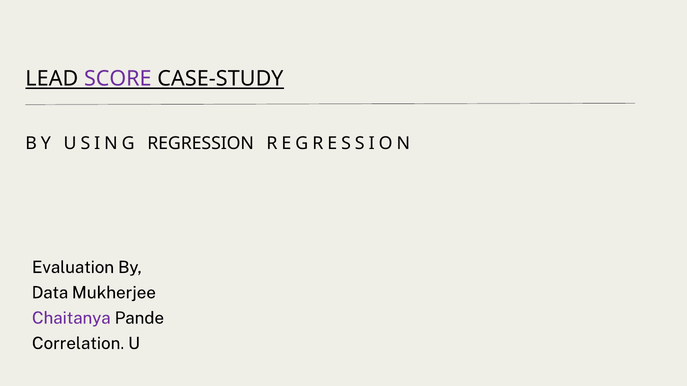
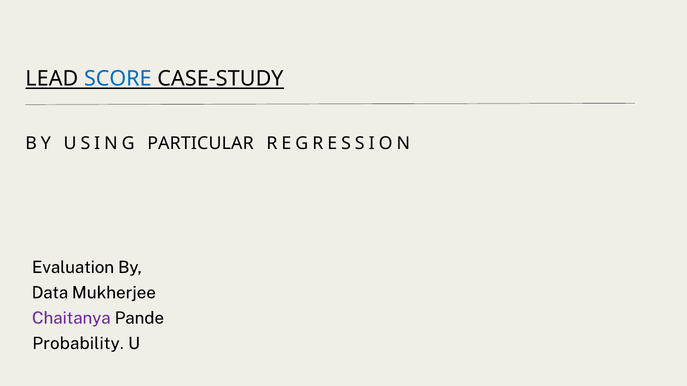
SCORE colour: purple -> blue
USING REGRESSION: REGRESSION -> PARTICULAR
Correlation: Correlation -> Probability
